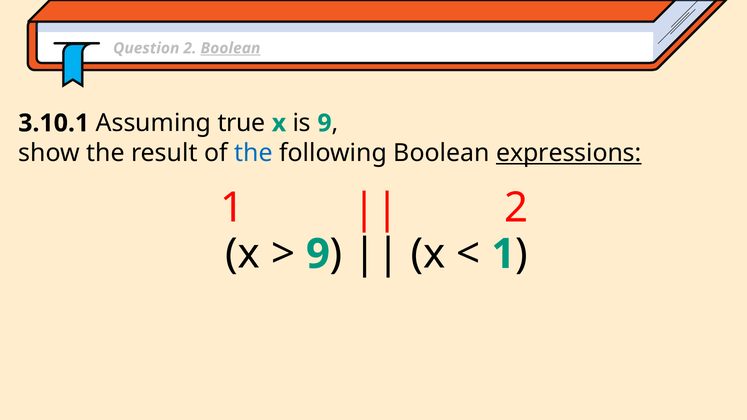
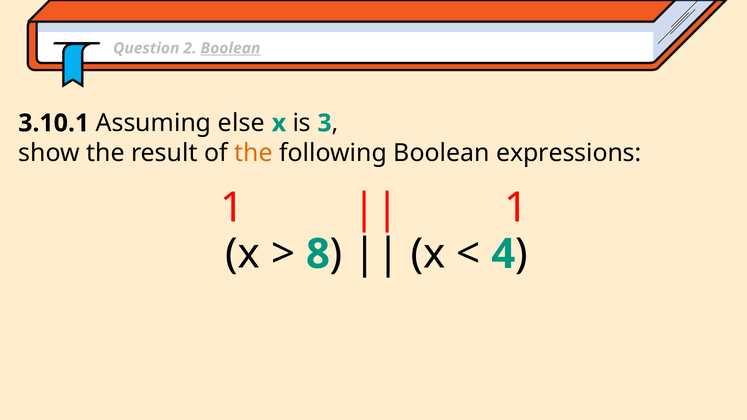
true: true -> else
is 9: 9 -> 3
the at (253, 153) colour: blue -> orange
expressions underline: present -> none
1 2: 2 -> 1
9 at (318, 254): 9 -> 8
1 at (503, 254): 1 -> 4
